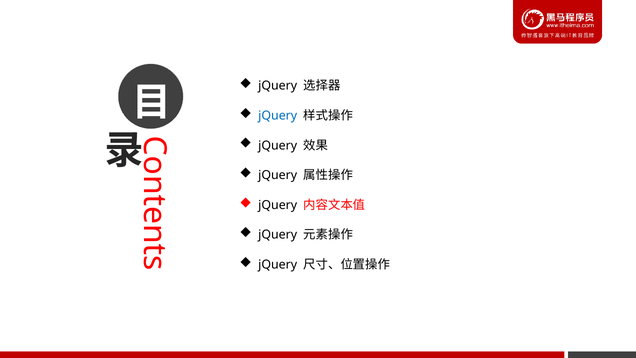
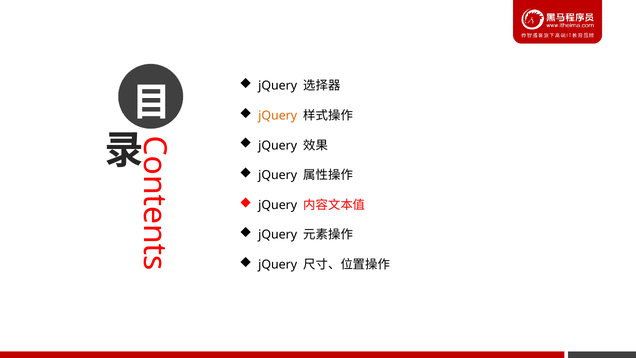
jQuery at (278, 116) colour: blue -> orange
